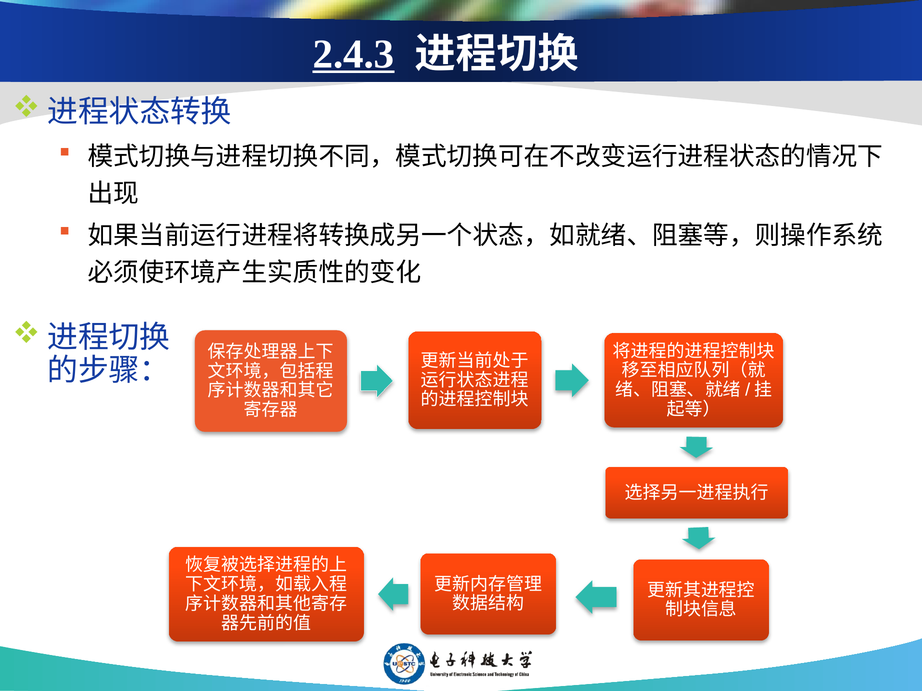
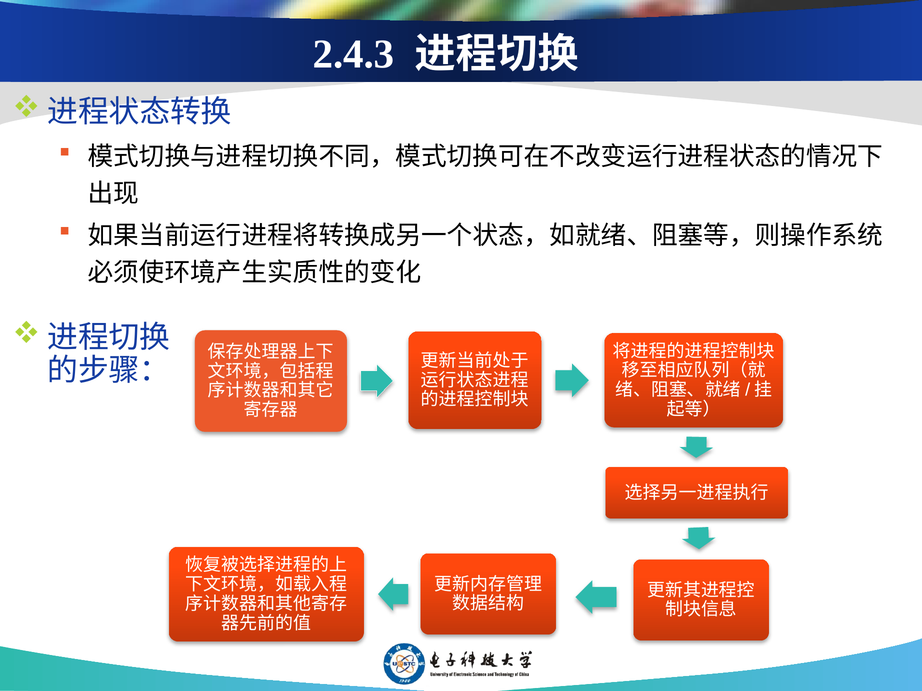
2.4.3 underline: present -> none
